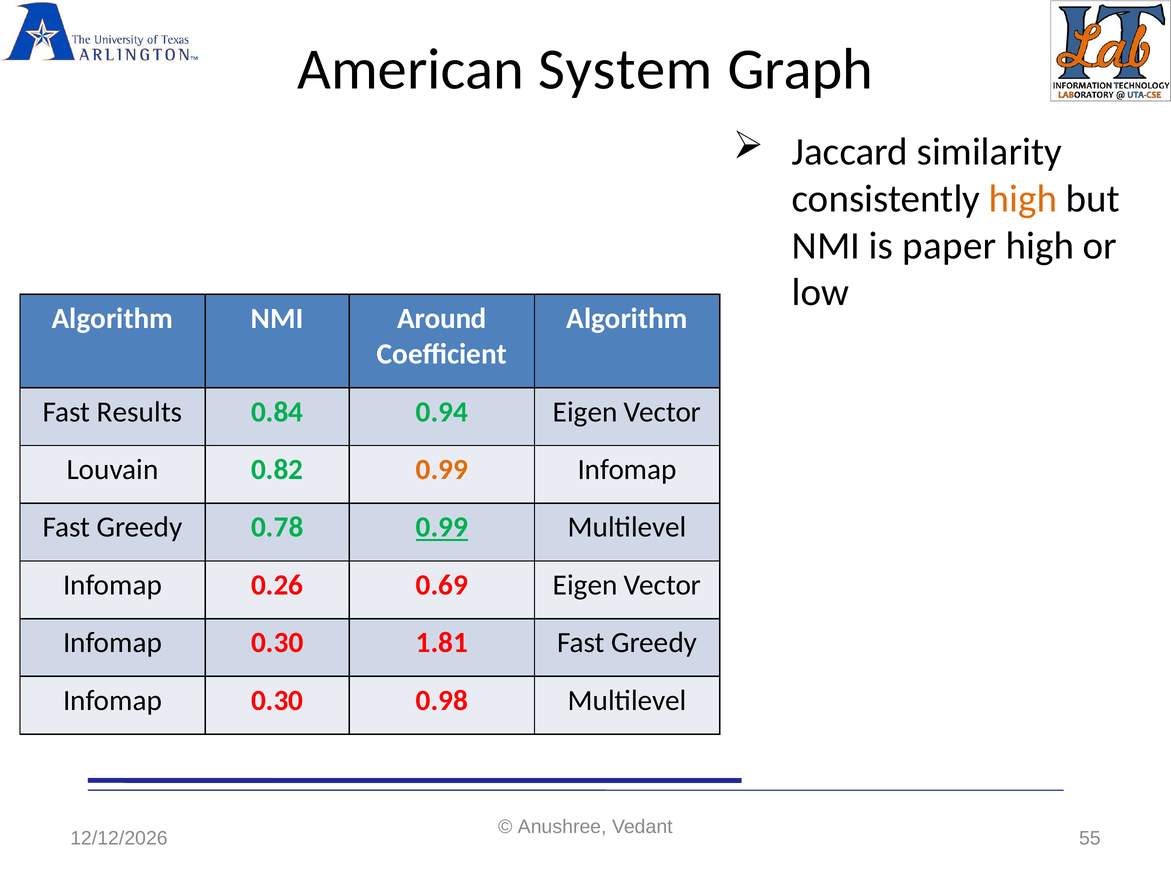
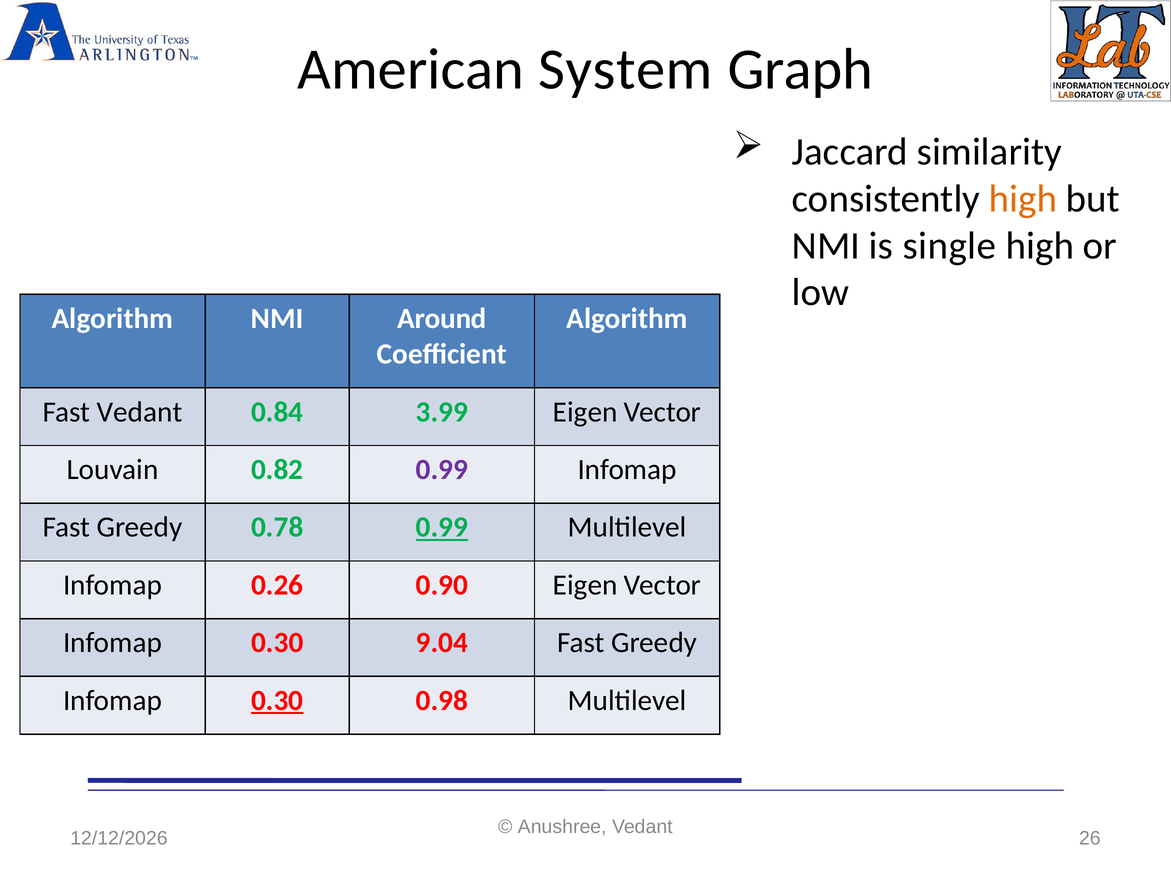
paper: paper -> single
Fast Results: Results -> Vedant
0.94: 0.94 -> 3.99
0.99 at (442, 470) colour: orange -> purple
0.69: 0.69 -> 0.90
1.81: 1.81 -> 9.04
0.30 at (277, 701) underline: none -> present
55: 55 -> 26
